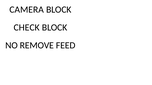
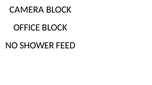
CHECK: CHECK -> OFFICE
REMOVE: REMOVE -> SHOWER
